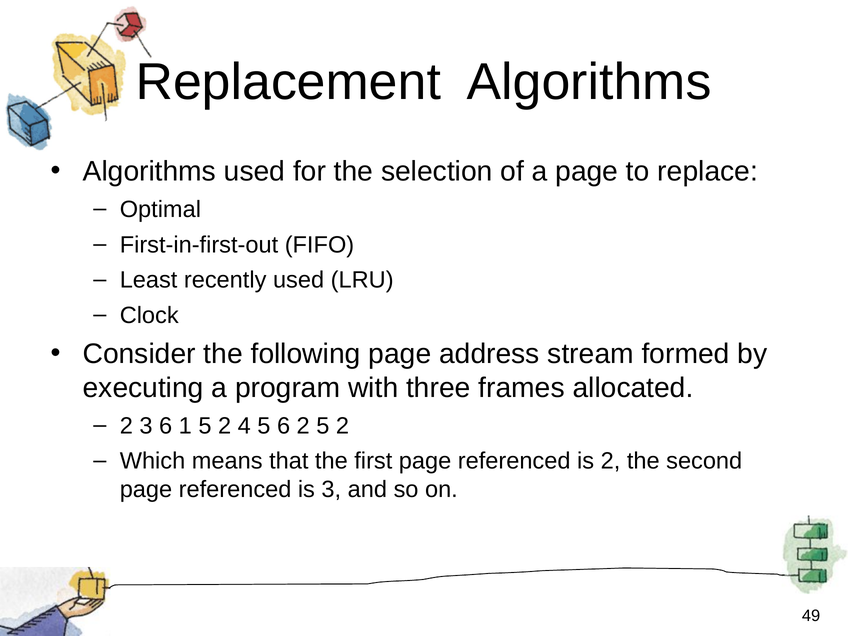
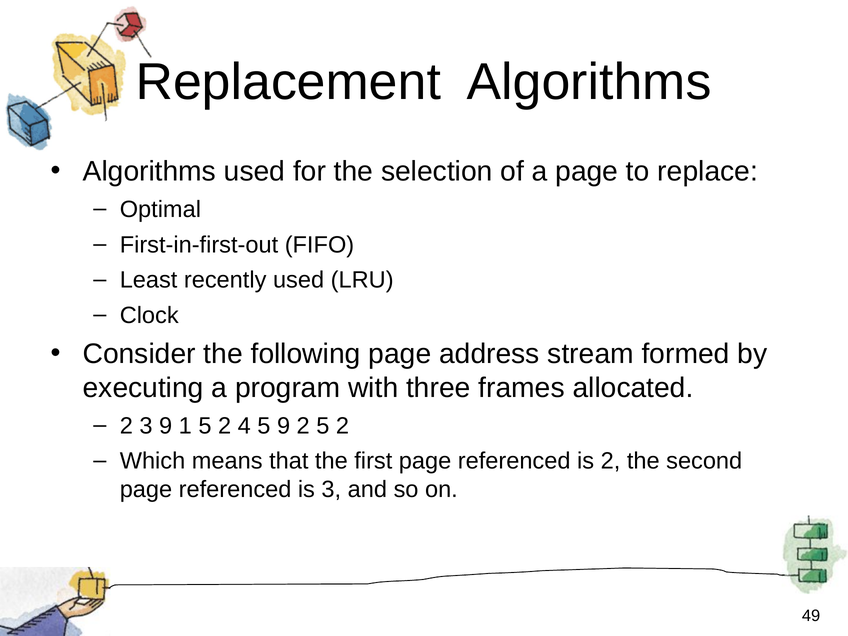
3 6: 6 -> 9
5 6: 6 -> 9
